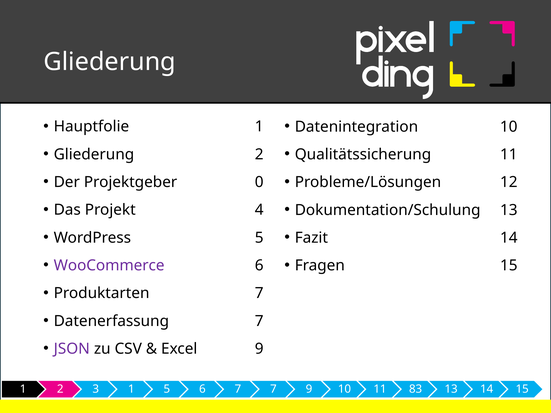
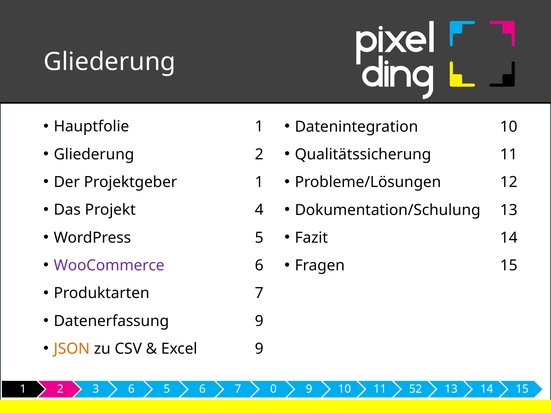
Projektgeber 0: 0 -> 1
Datenerfassung 7: 7 -> 9
JSON colour: purple -> orange
3 1: 1 -> 6
7 7: 7 -> 0
83: 83 -> 52
